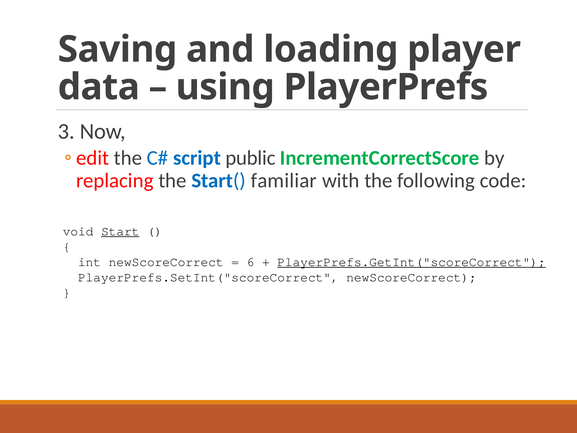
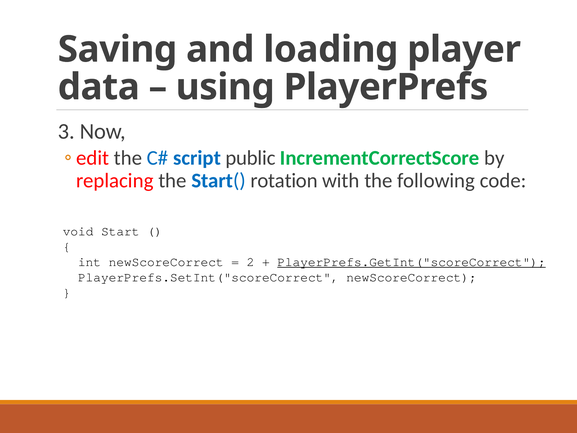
familiar: familiar -> rotation
Start underline: present -> none
6: 6 -> 2
